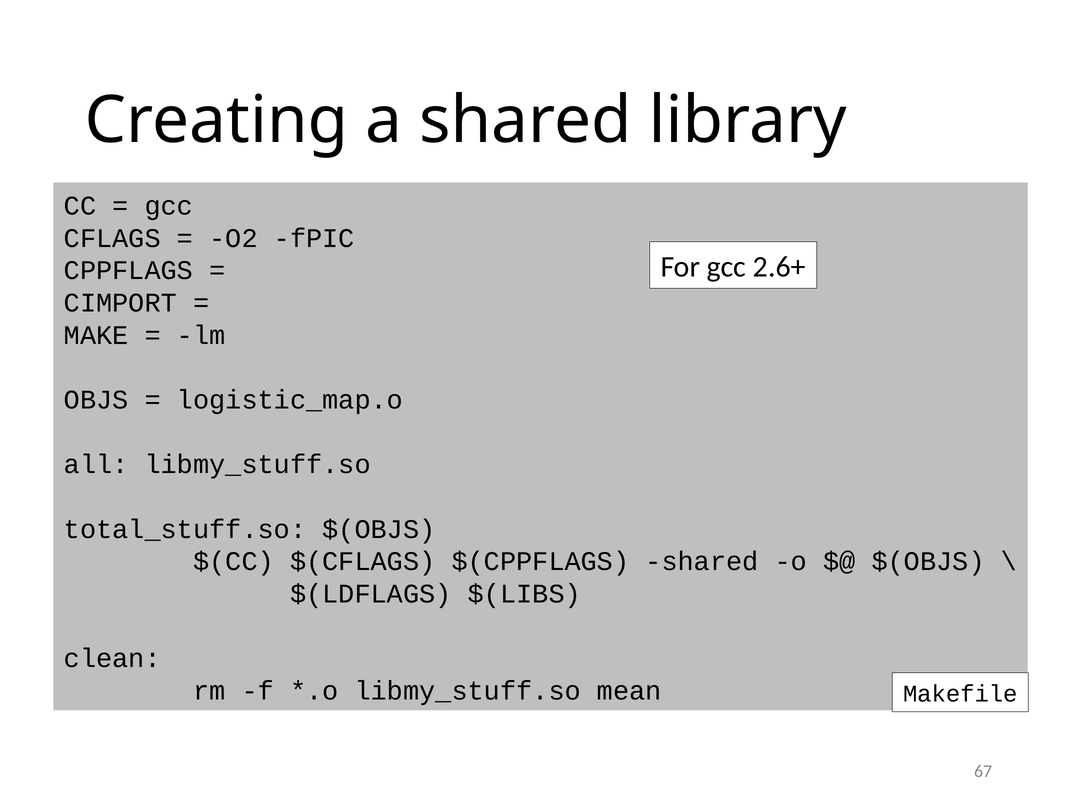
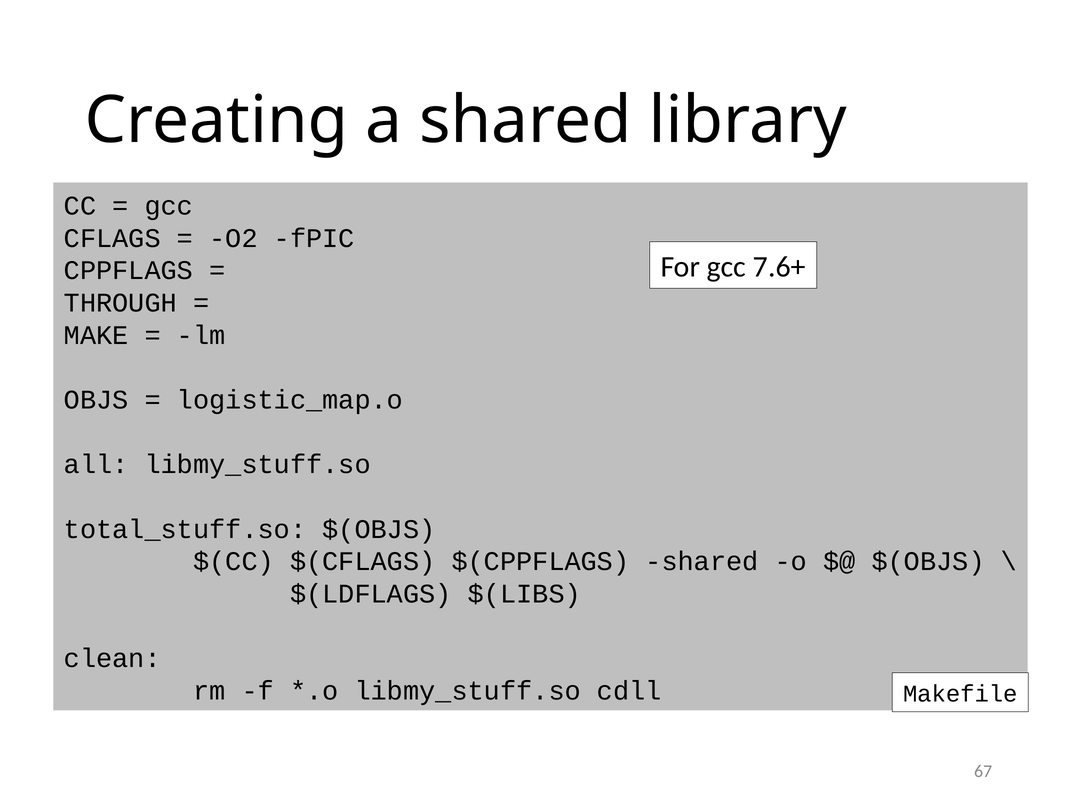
2.6+: 2.6+ -> 7.6+
CIMPORT: CIMPORT -> THROUGH
mean: mean -> cdll
